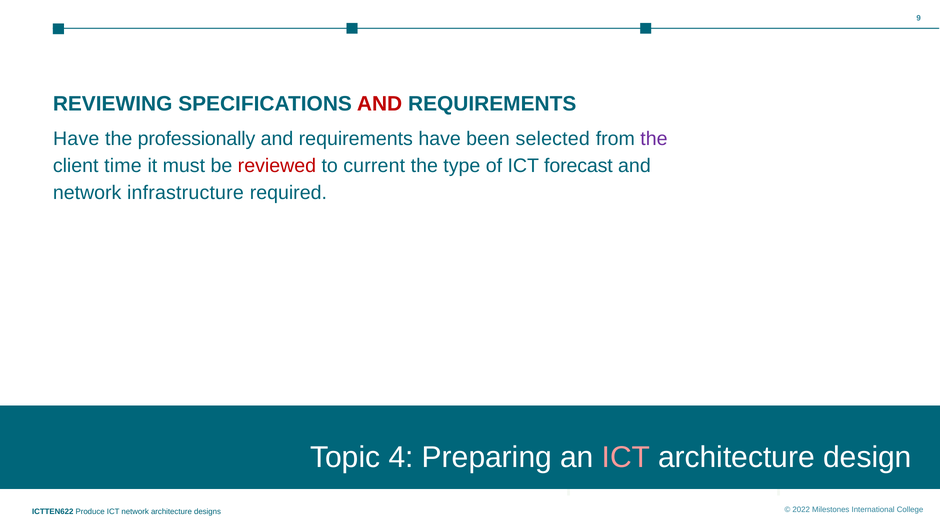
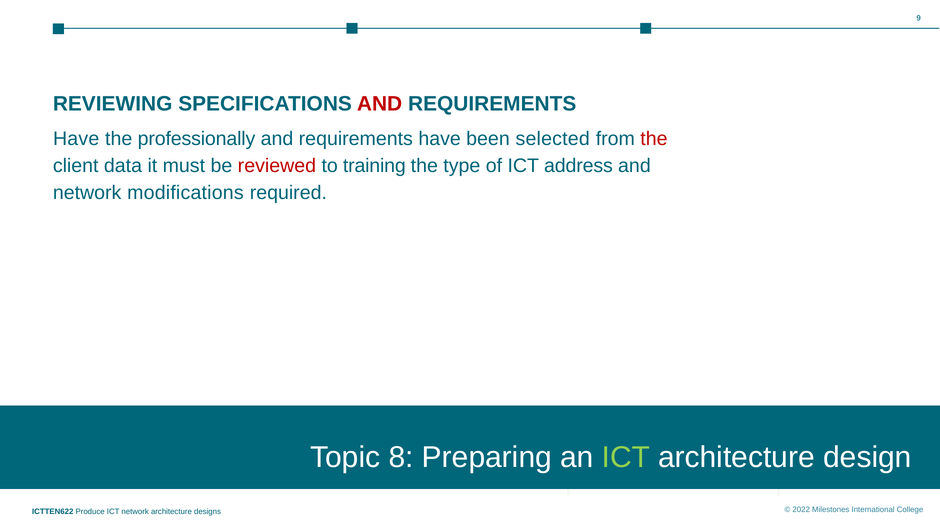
the at (654, 139) colour: purple -> red
time: time -> data
current: current -> training
forecast: forecast -> address
infrastructure: infrastructure -> modifications
4: 4 -> 8
ICT at (626, 457) colour: pink -> light green
